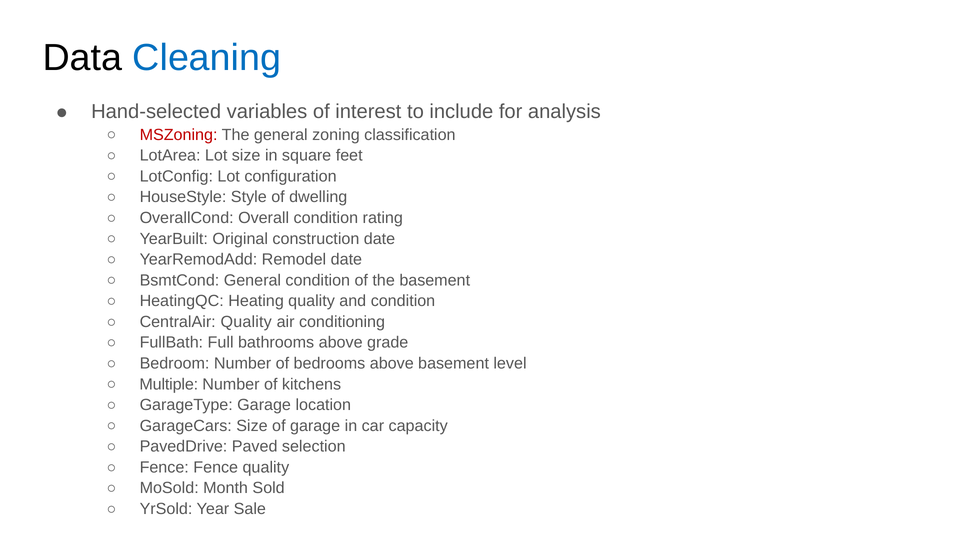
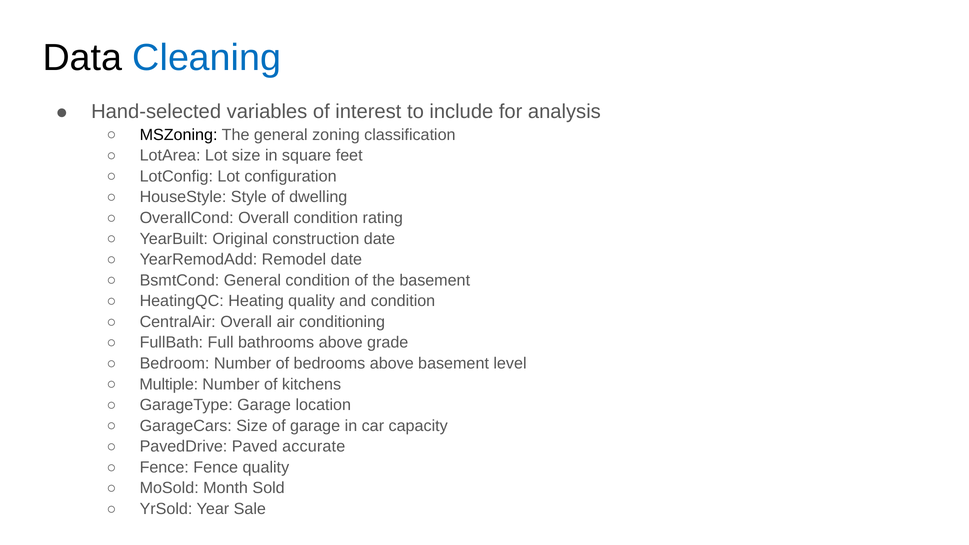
MSZoning colour: red -> black
CentralAir Quality: Quality -> Overall
selection: selection -> accurate
